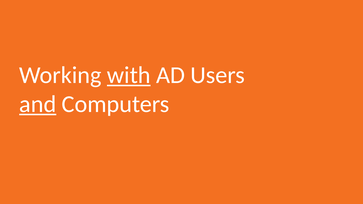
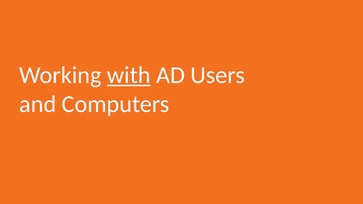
and underline: present -> none
